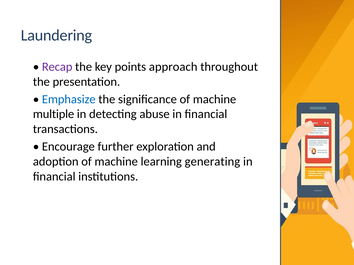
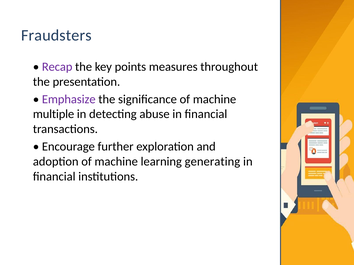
Laundering: Laundering -> Fraudsters
approach: approach -> measures
Emphasize colour: blue -> purple
